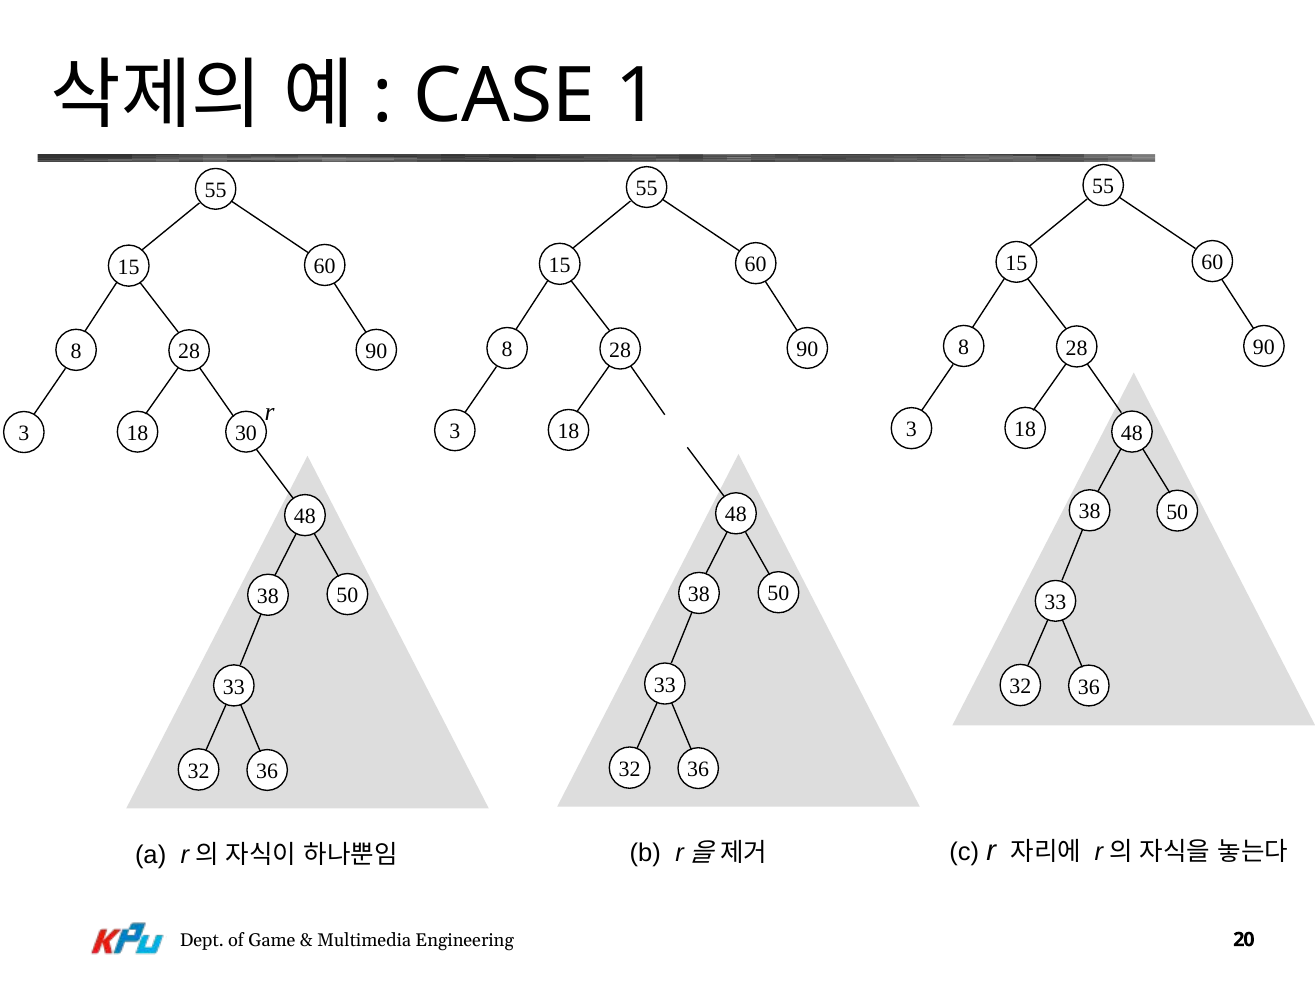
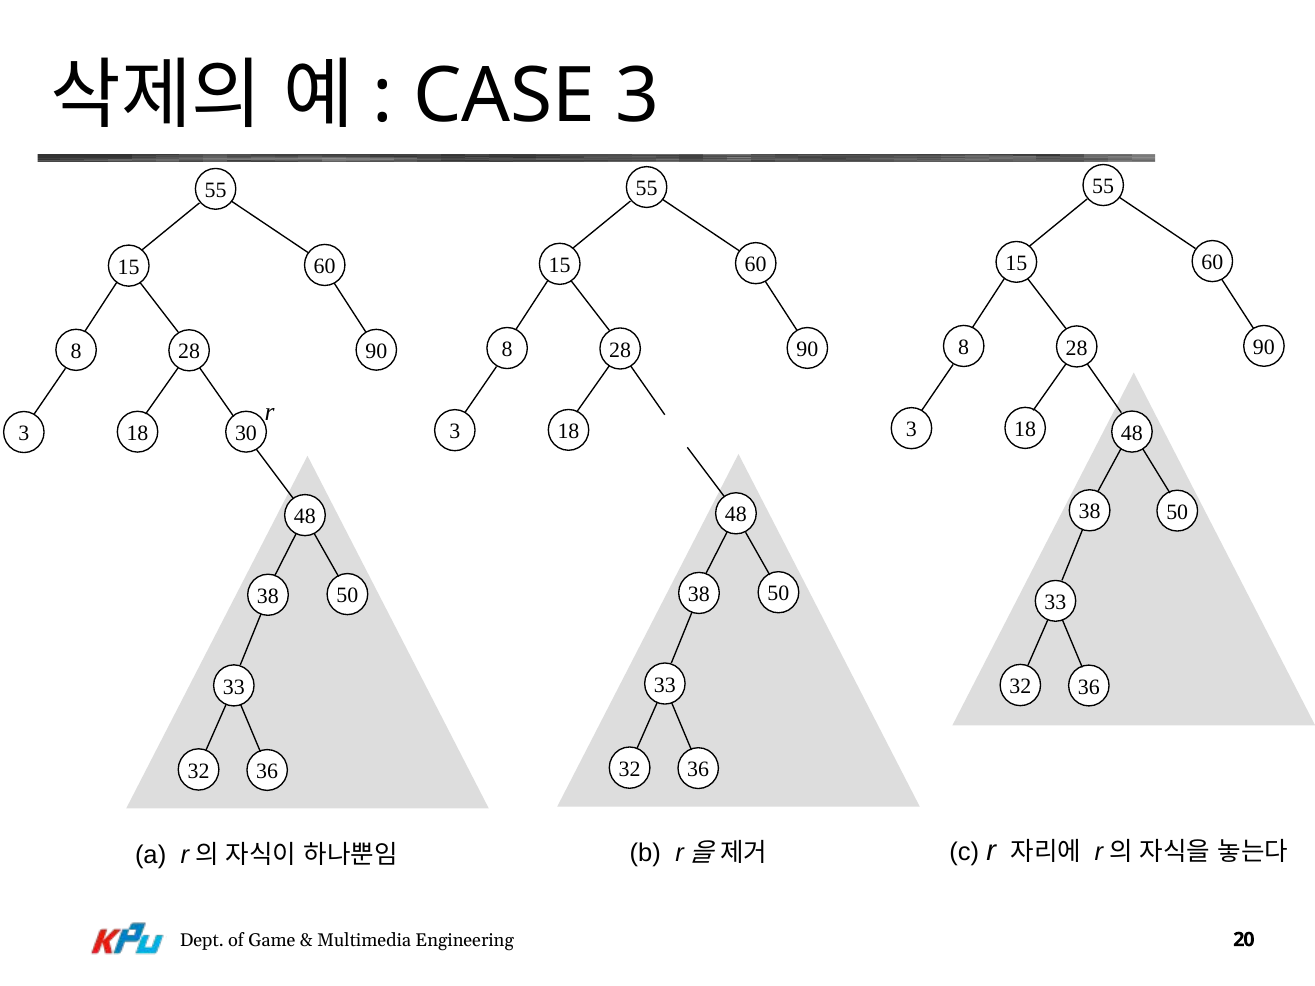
CASE 1: 1 -> 3
